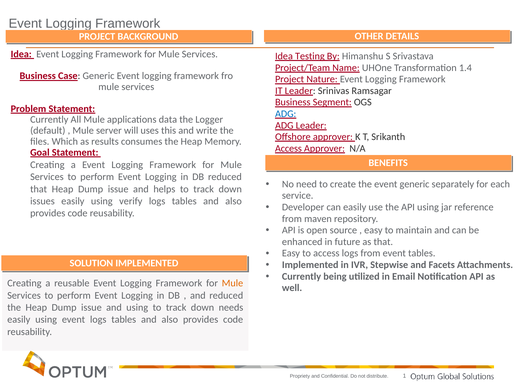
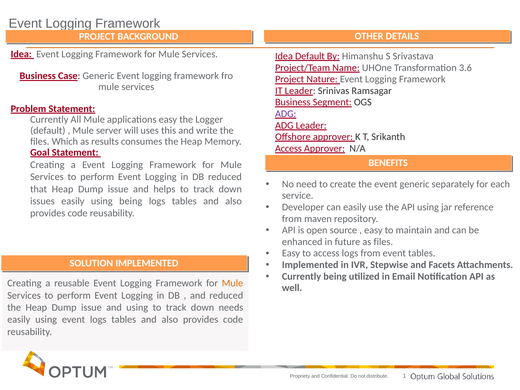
Idea Testing: Testing -> Default
1.4: 1.4 -> 3.6
ADG at (286, 114) colour: blue -> purple
applications data: data -> easy
using verify: verify -> being
as that: that -> files
